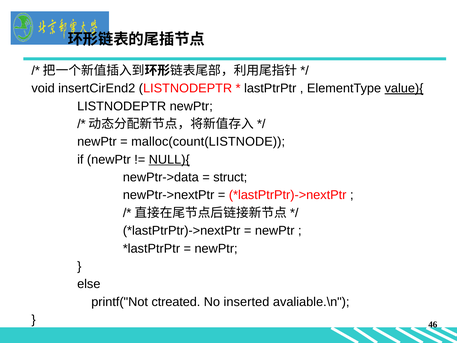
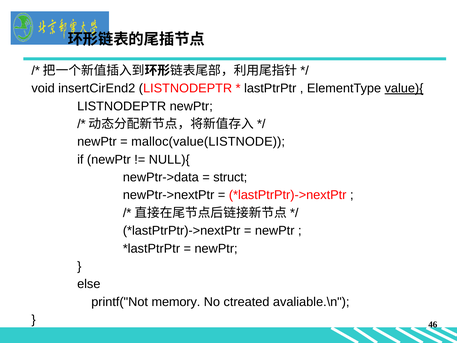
malloc(count(LISTNODE: malloc(count(LISTNODE -> malloc(value(LISTNODE
NULL){ underline: present -> none
ctreated: ctreated -> memory
inserted: inserted -> ctreated
